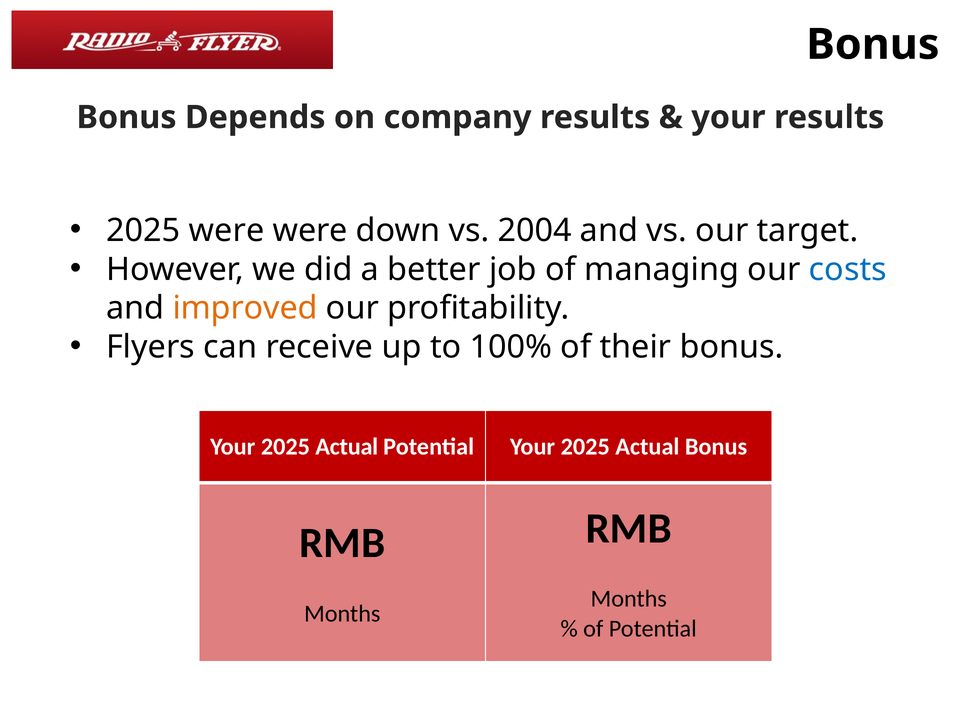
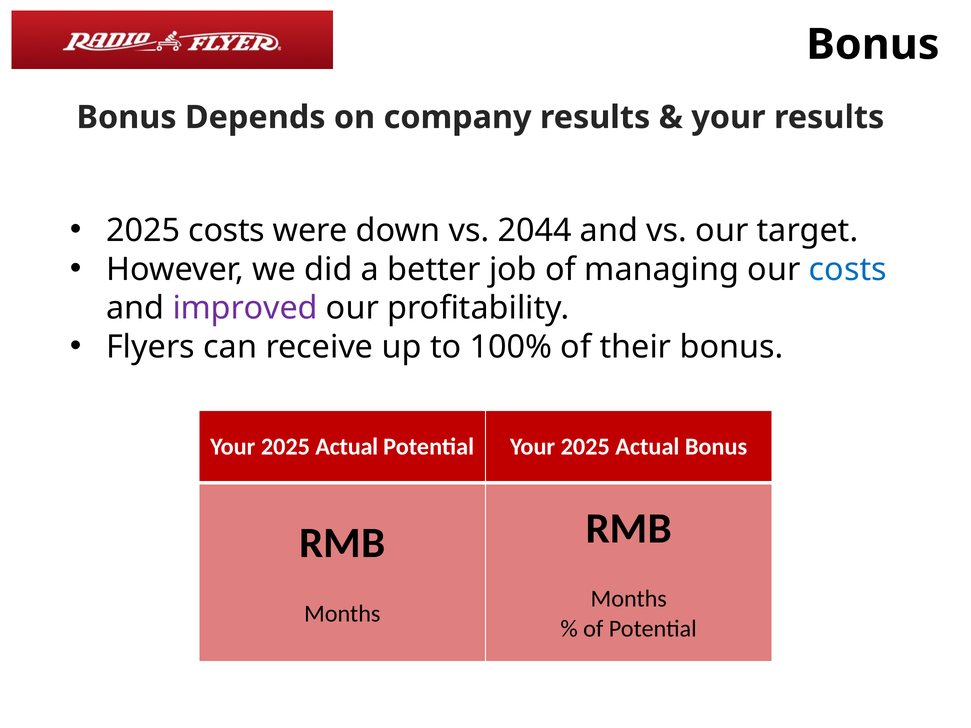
2025 were: were -> costs
2004: 2004 -> 2044
improved colour: orange -> purple
